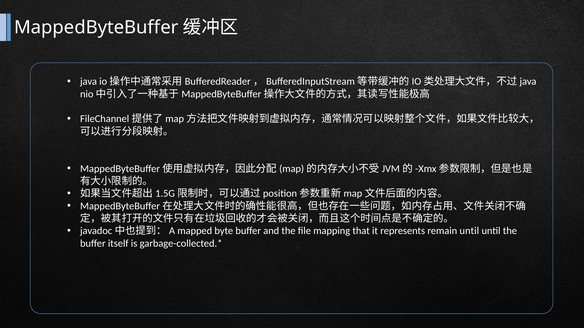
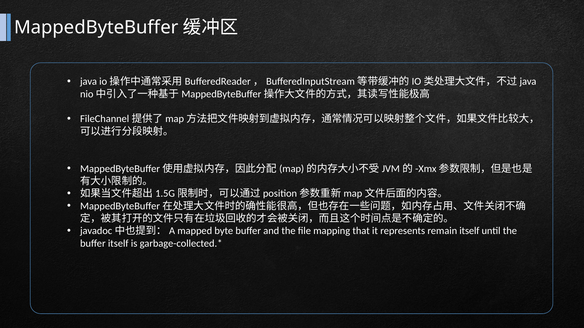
remain until: until -> itself
